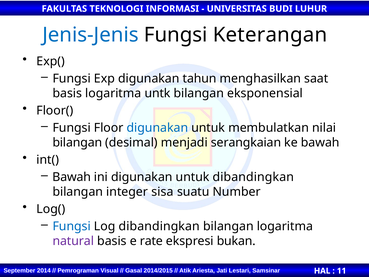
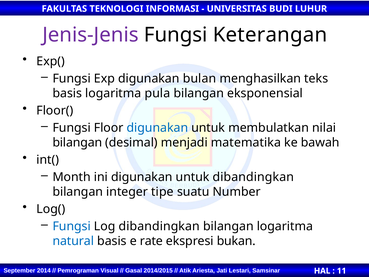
Jenis-Jenis colour: blue -> purple
tahun: tahun -> bulan
saat: saat -> teks
untk: untk -> pula
serangkaian: serangkaian -> matematika
Bawah at (72, 177): Bawah -> Month
sisa: sisa -> tipe
natural colour: purple -> blue
